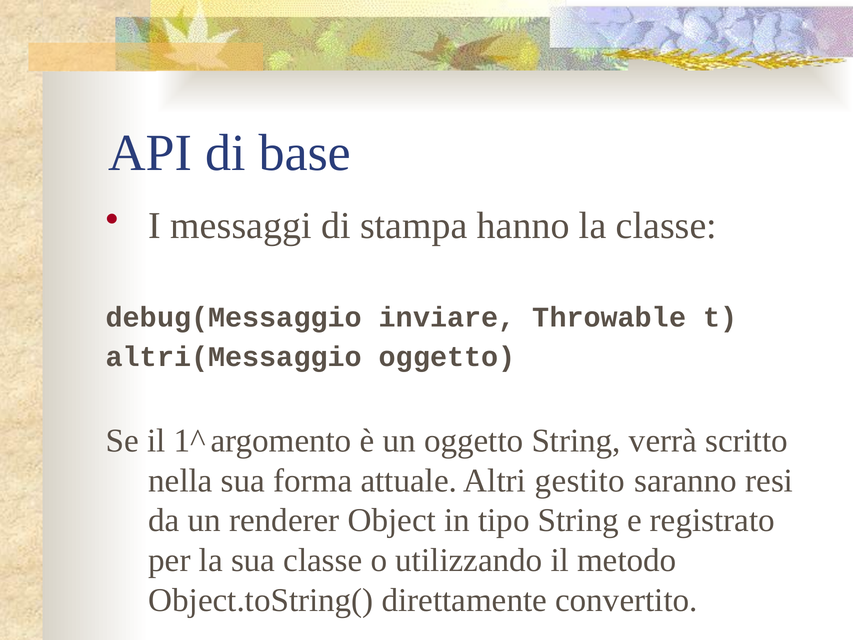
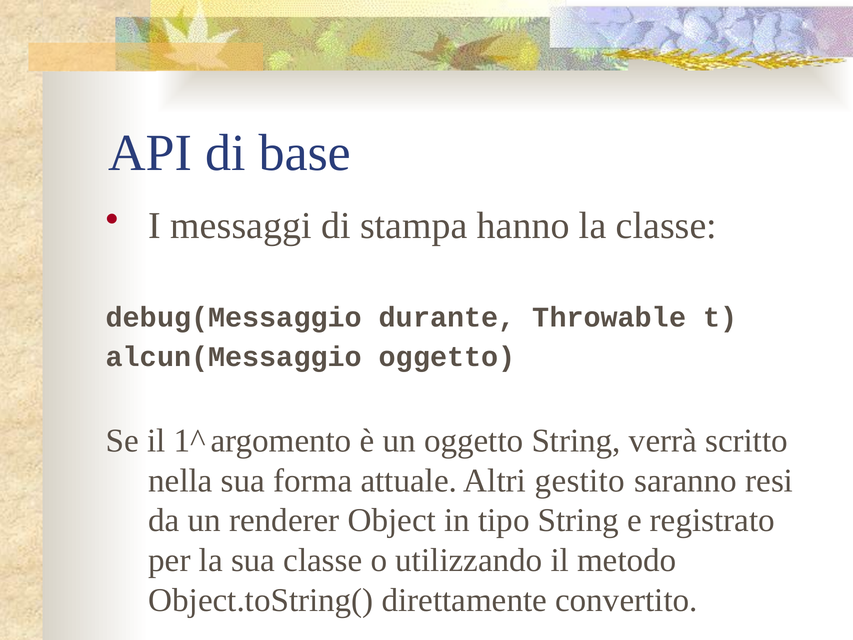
inviare: inviare -> durante
altri(Messaggio: altri(Messaggio -> alcun(Messaggio
